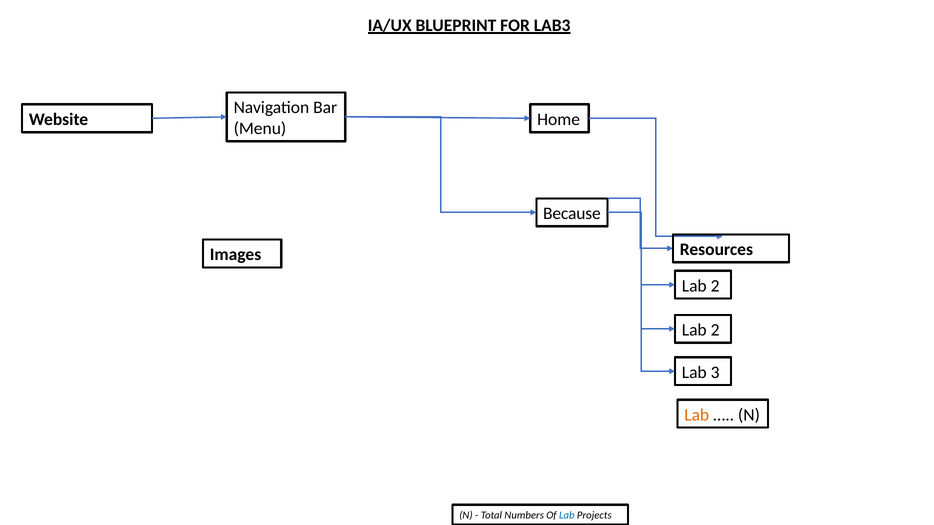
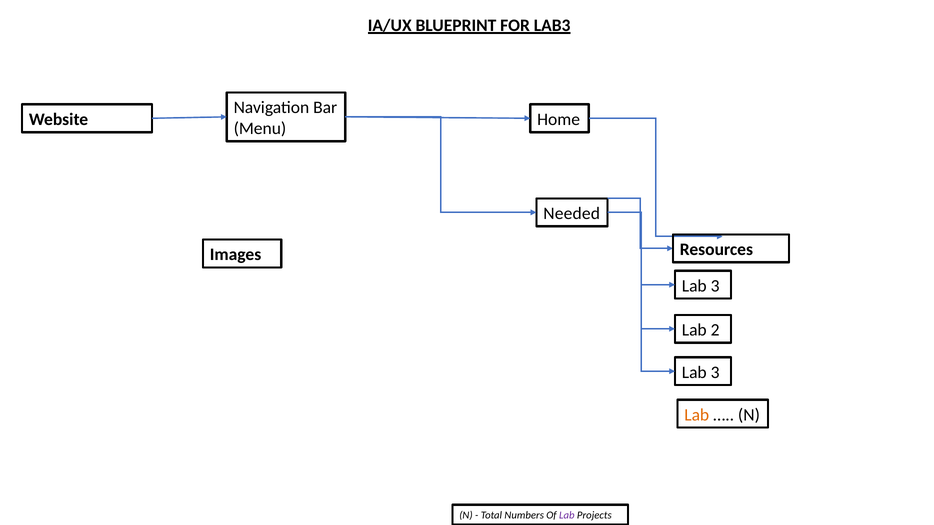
Because: Because -> Needed
2 at (715, 286): 2 -> 3
Lab at (567, 516) colour: blue -> purple
